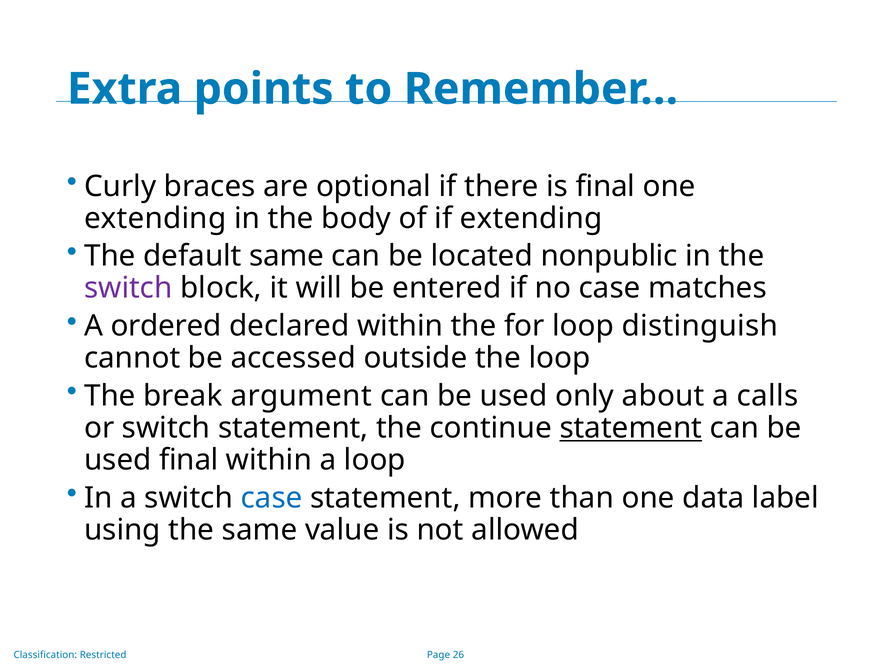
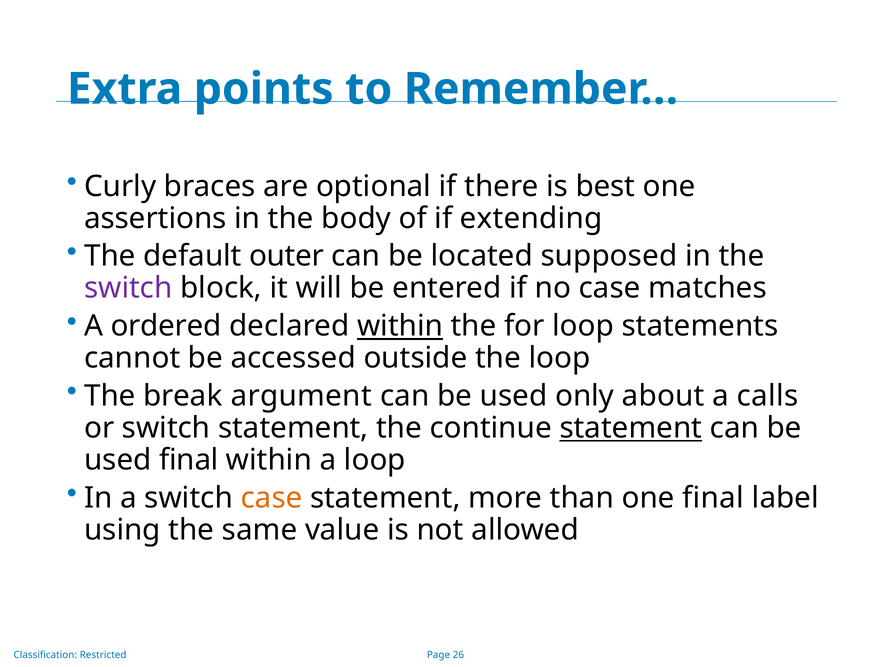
is final: final -> best
extending at (155, 218): extending -> assertions
default same: same -> outer
nonpublic: nonpublic -> supposed
within at (400, 326) underline: none -> present
distinguish: distinguish -> statements
case at (272, 498) colour: blue -> orange
one data: data -> final
